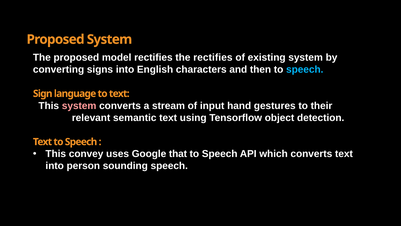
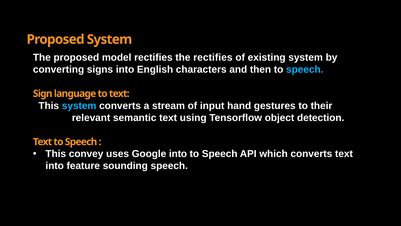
system at (79, 105) colour: pink -> light blue
Google that: that -> into
person: person -> feature
